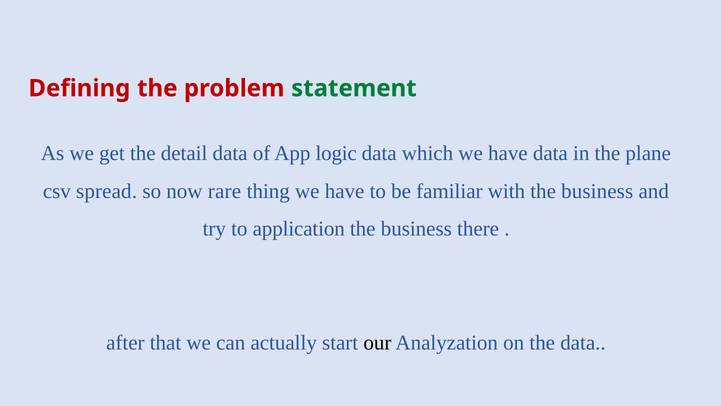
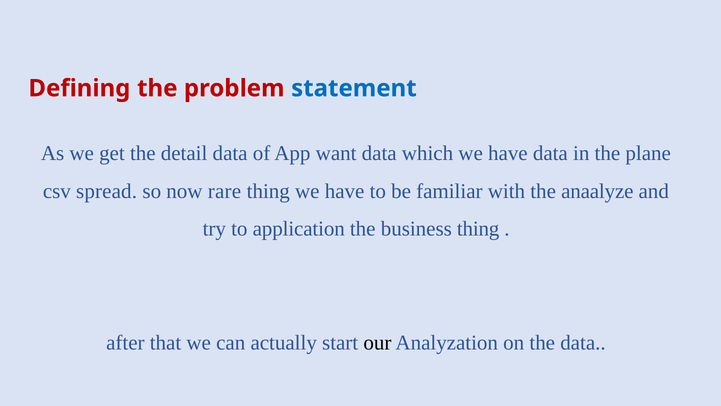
statement colour: green -> blue
logic: logic -> want
with the business: business -> anaalyze
business there: there -> thing
